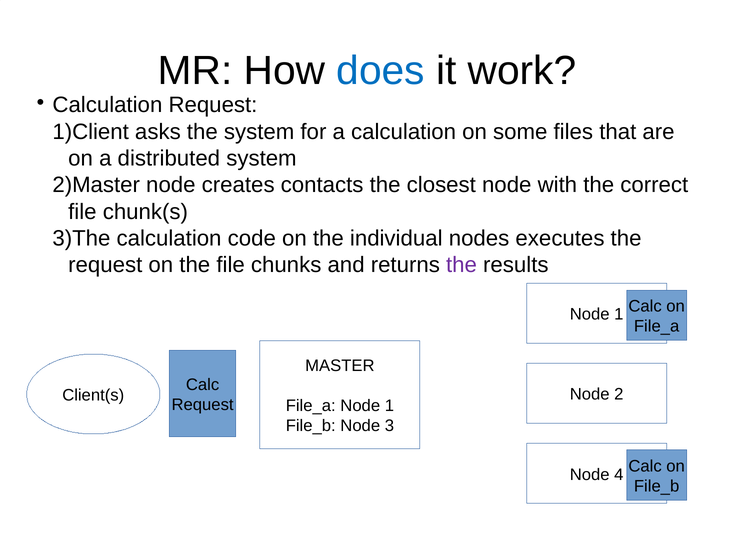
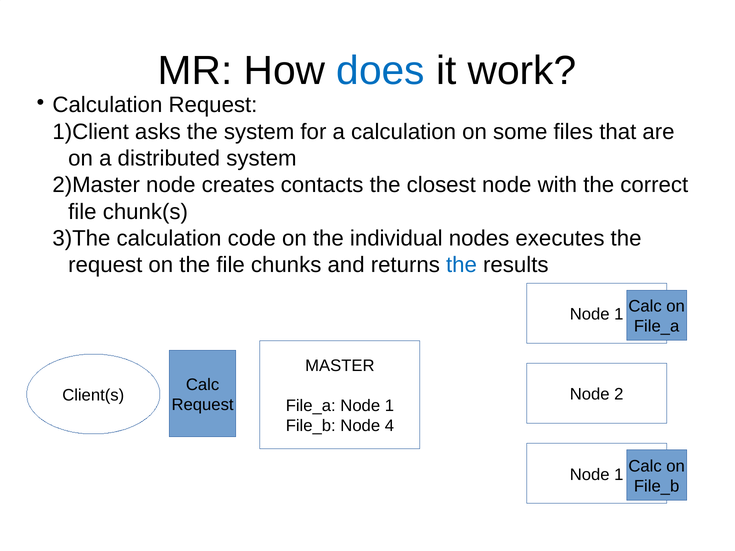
the at (462, 265) colour: purple -> blue
3: 3 -> 4
4 at (619, 475): 4 -> 1
